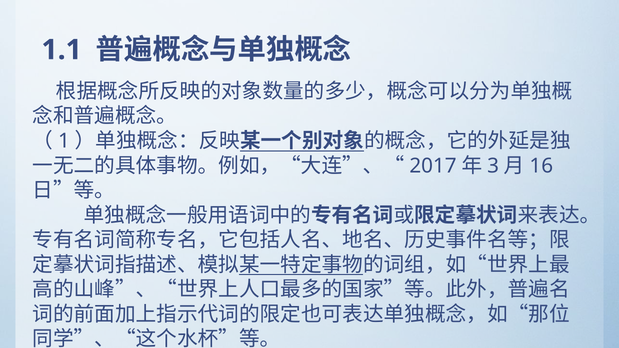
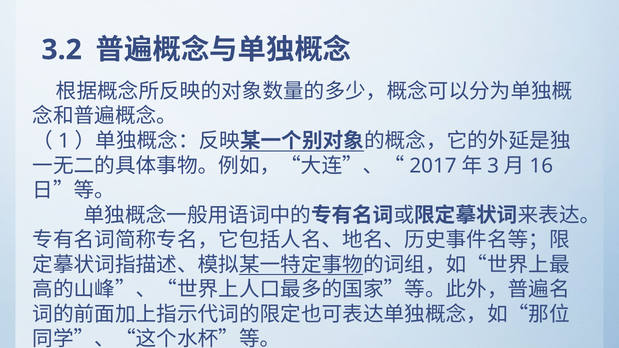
1.1: 1.1 -> 3.2
